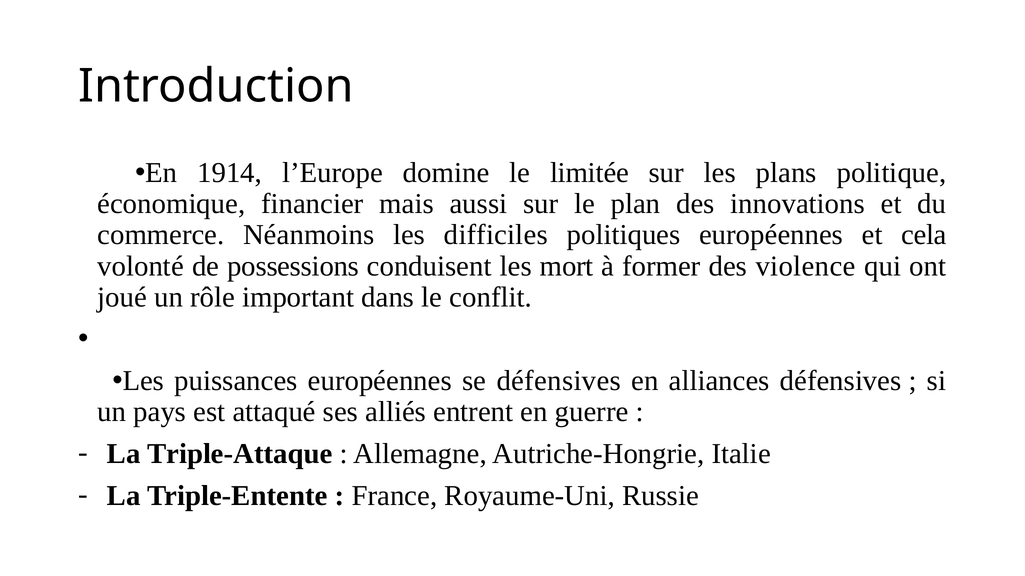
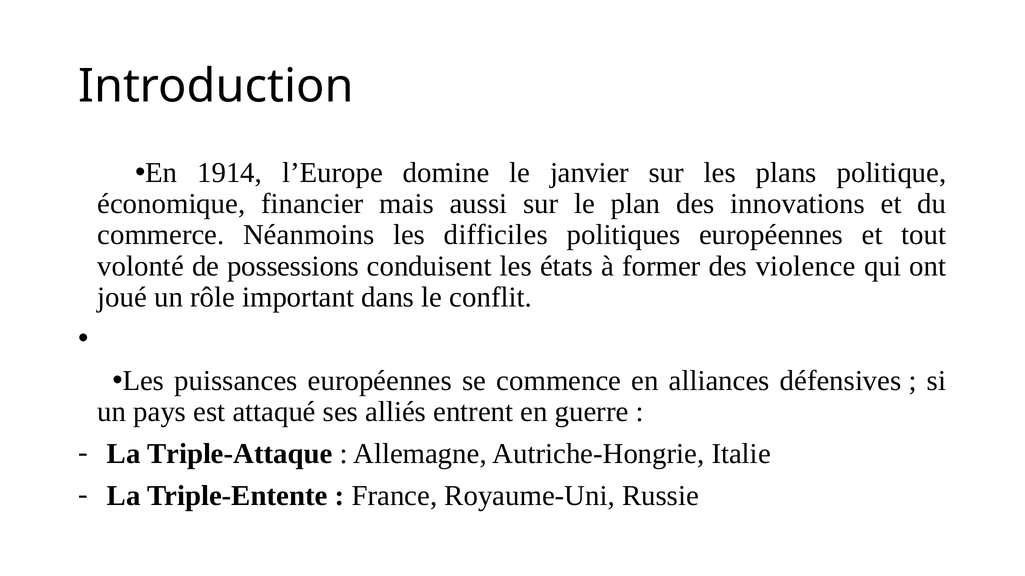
limitée: limitée -> janvier
cela: cela -> tout
mort: mort -> états
se défensives: défensives -> commence
